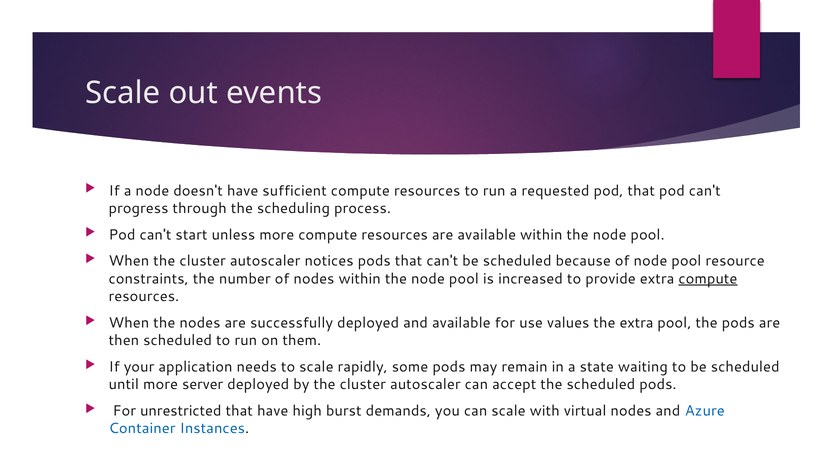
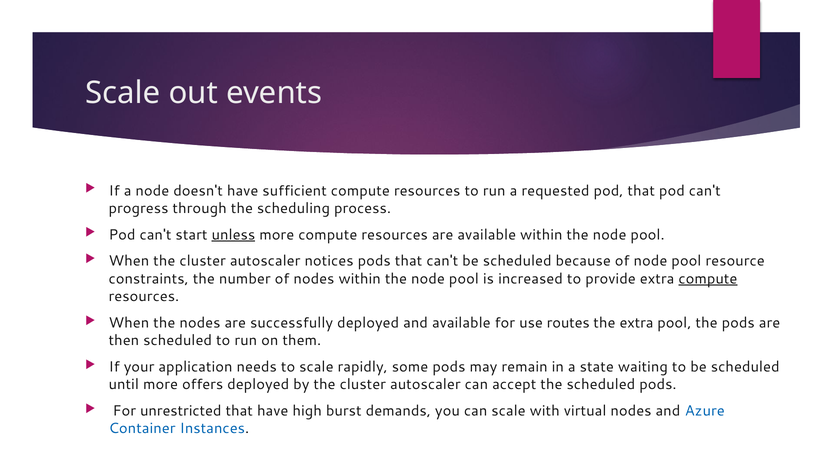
unless underline: none -> present
values: values -> routes
server: server -> offers
